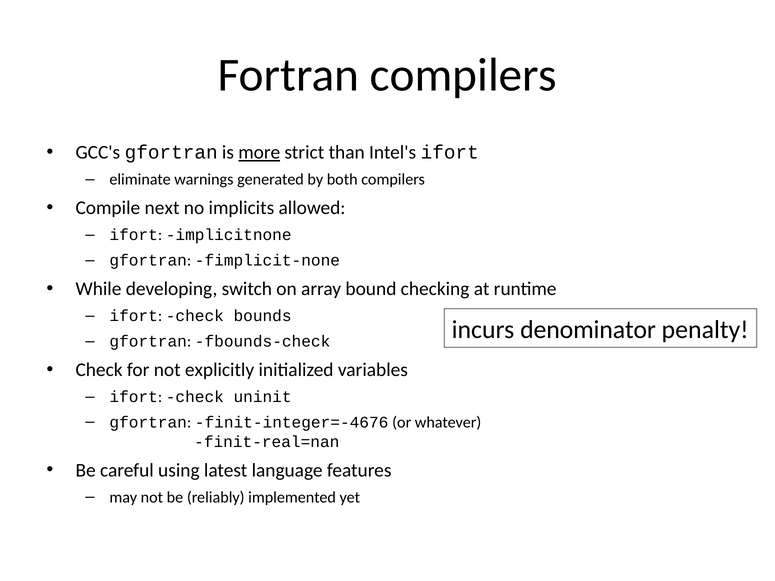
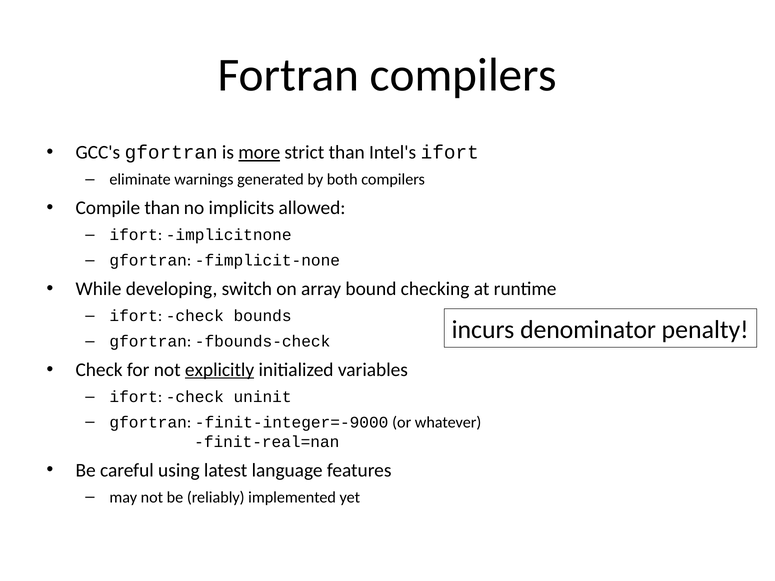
Compile next: next -> than
explicitly underline: none -> present
finit-integer=-4676: finit-integer=-4676 -> finit-integer=-9000
